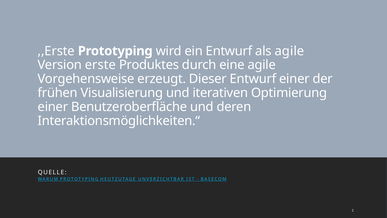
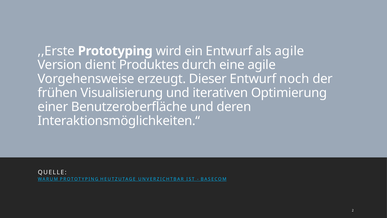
erste: erste -> dient
Entwurf einer: einer -> noch
